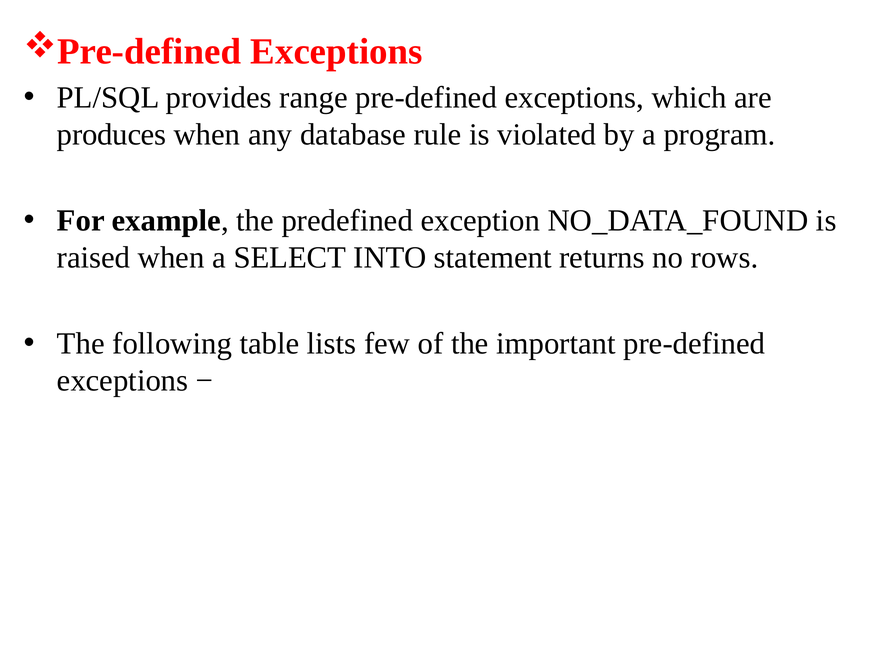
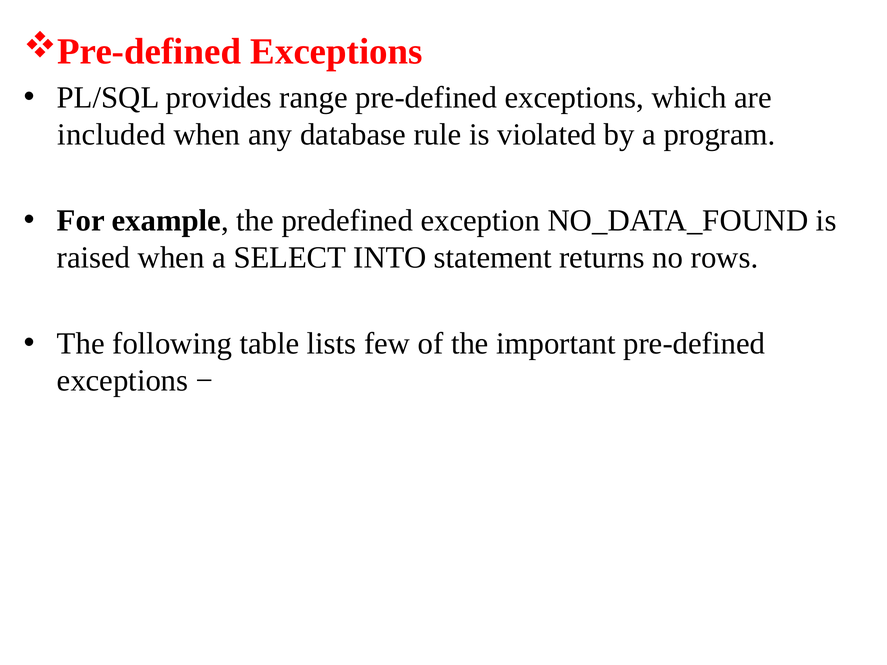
produces: produces -> included
